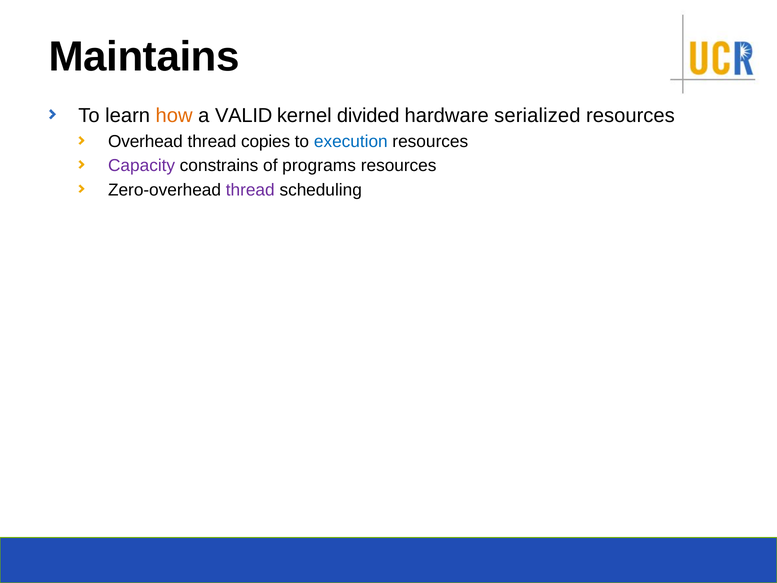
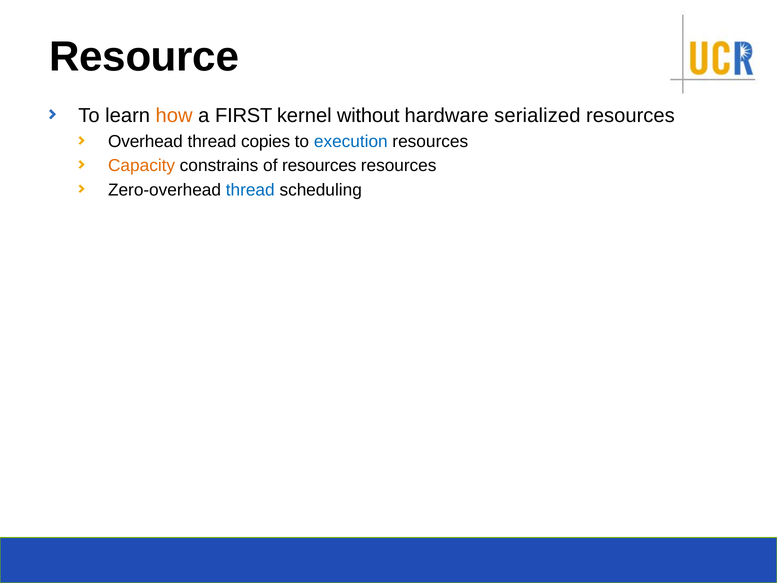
Maintains: Maintains -> Resource
VALID: VALID -> FIRST
divided: divided -> without
Capacity colour: purple -> orange
of programs: programs -> resources
thread at (250, 190) colour: purple -> blue
